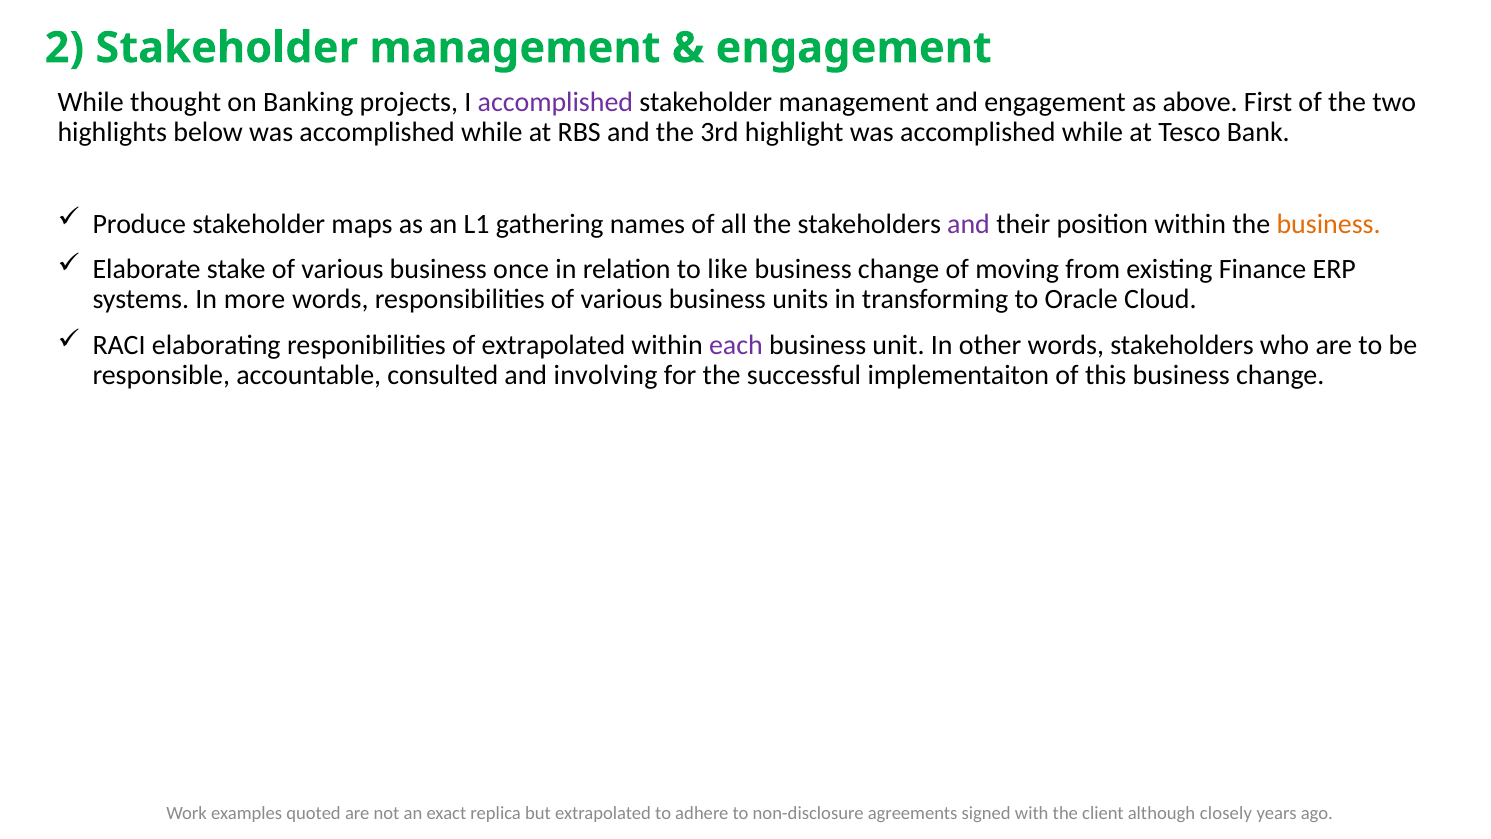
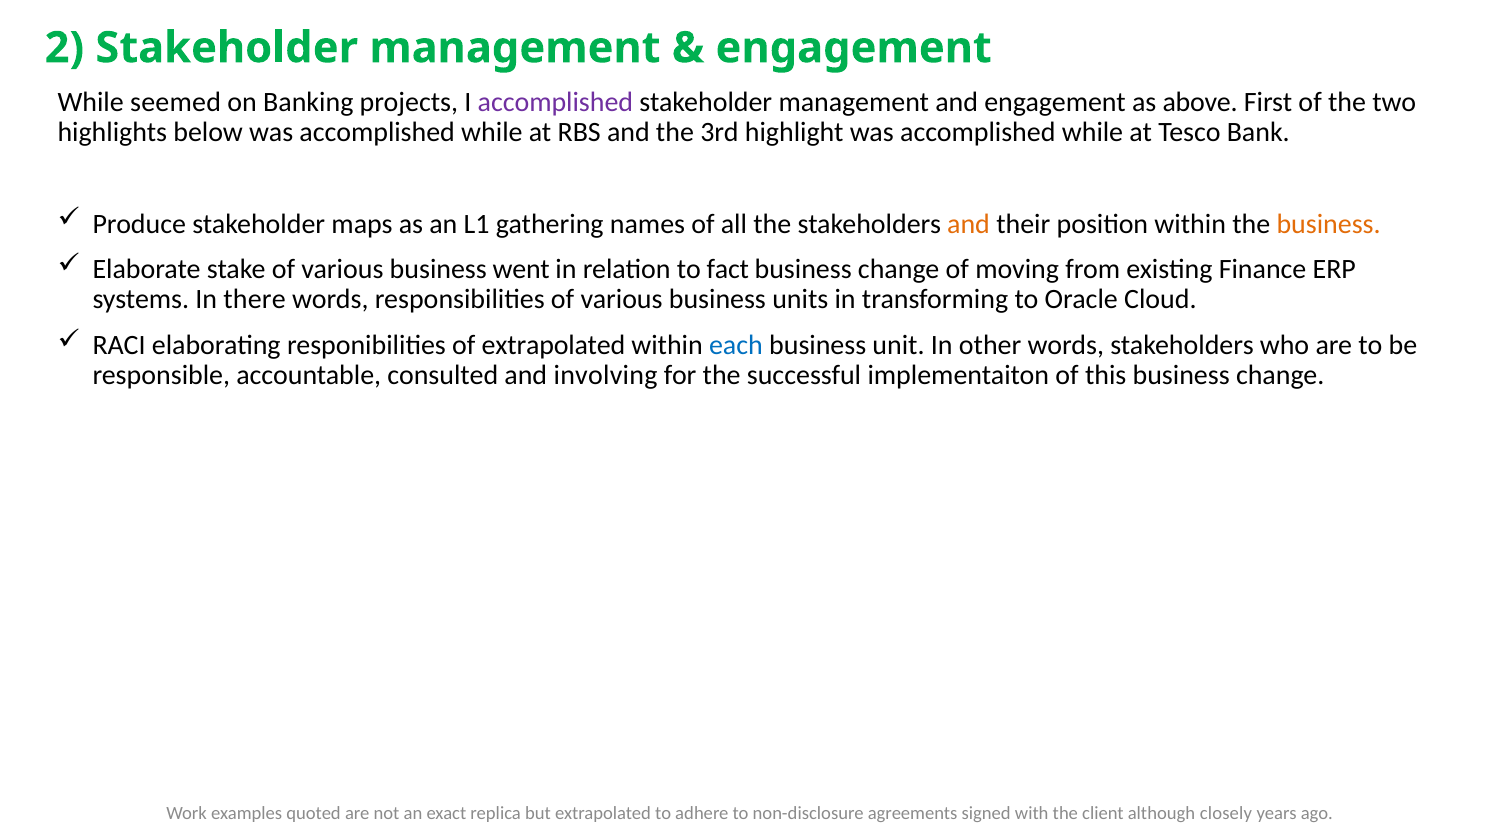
thought: thought -> seemed
and at (969, 224) colour: purple -> orange
once: once -> went
like: like -> fact
more: more -> there
each colour: purple -> blue
